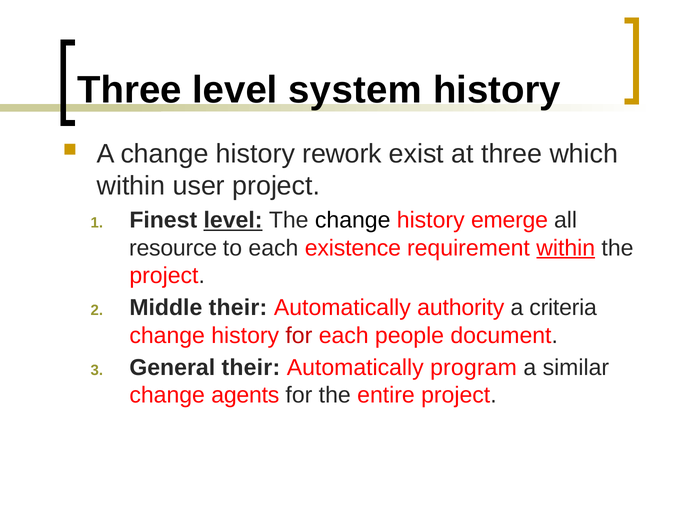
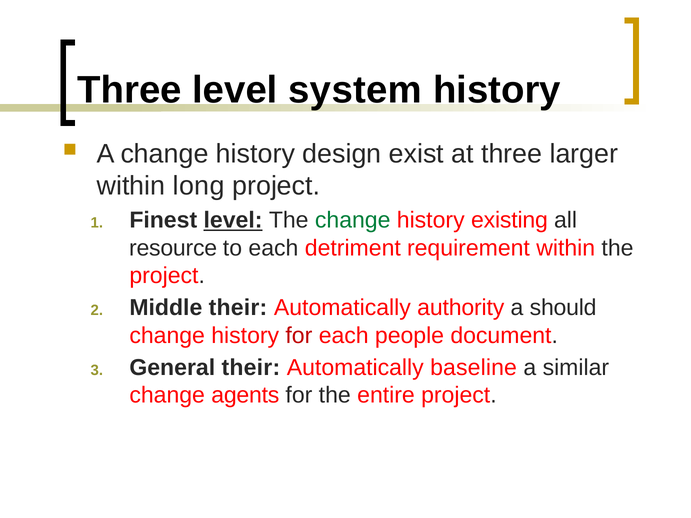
rework: rework -> design
which: which -> larger
user: user -> long
change at (353, 220) colour: black -> green
emerge: emerge -> existing
existence: existence -> detriment
within at (566, 248) underline: present -> none
criteria: criteria -> should
program: program -> baseline
